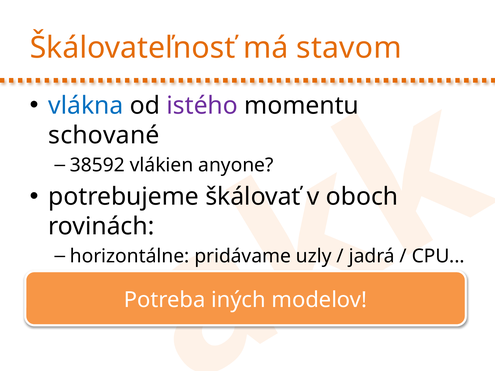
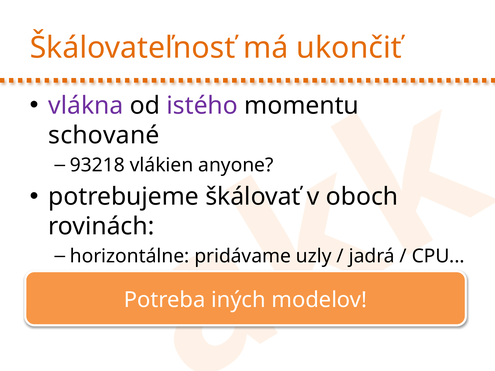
stavom: stavom -> ukončiť
vlákna colour: blue -> purple
38592: 38592 -> 93218
